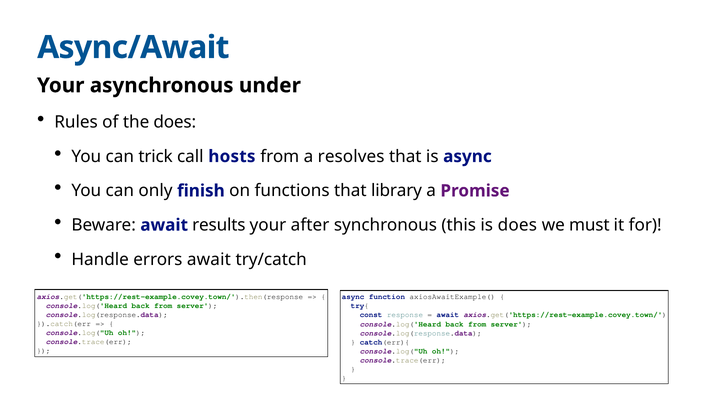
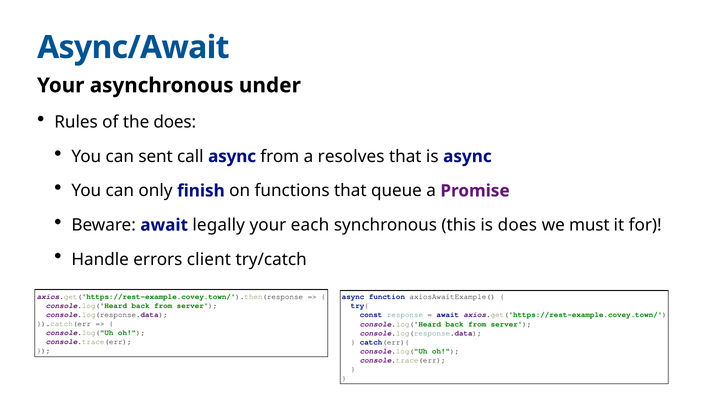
trick: trick -> sent
call hosts: hosts -> async
library: library -> queue
results: results -> legally
after: after -> each
errors await: await -> client
